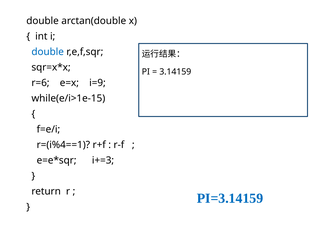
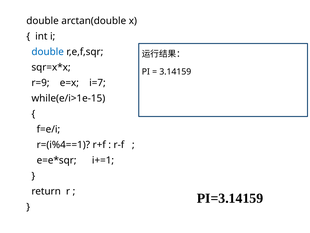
r=6: r=6 -> r=9
i=9: i=9 -> i=7
i+=3: i+=3 -> i+=1
PI=3.14159 colour: blue -> black
